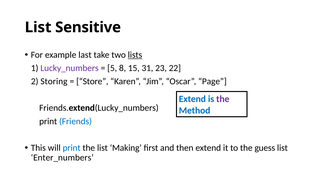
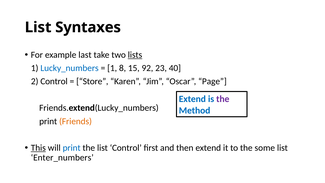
Sensitive: Sensitive -> Syntaxes
Lucky_numbers colour: purple -> blue
5 at (112, 68): 5 -> 1
31: 31 -> 92
22: 22 -> 40
2 Storing: Storing -> Control
Friends colour: blue -> orange
This underline: none -> present
list Making: Making -> Control
guess: guess -> some
